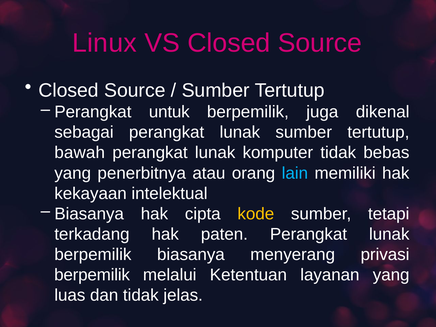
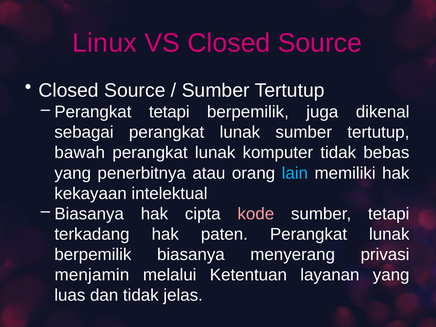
Perangkat untuk: untuk -> tetapi
kode colour: yellow -> pink
berpemilik at (92, 275): berpemilik -> menjamin
